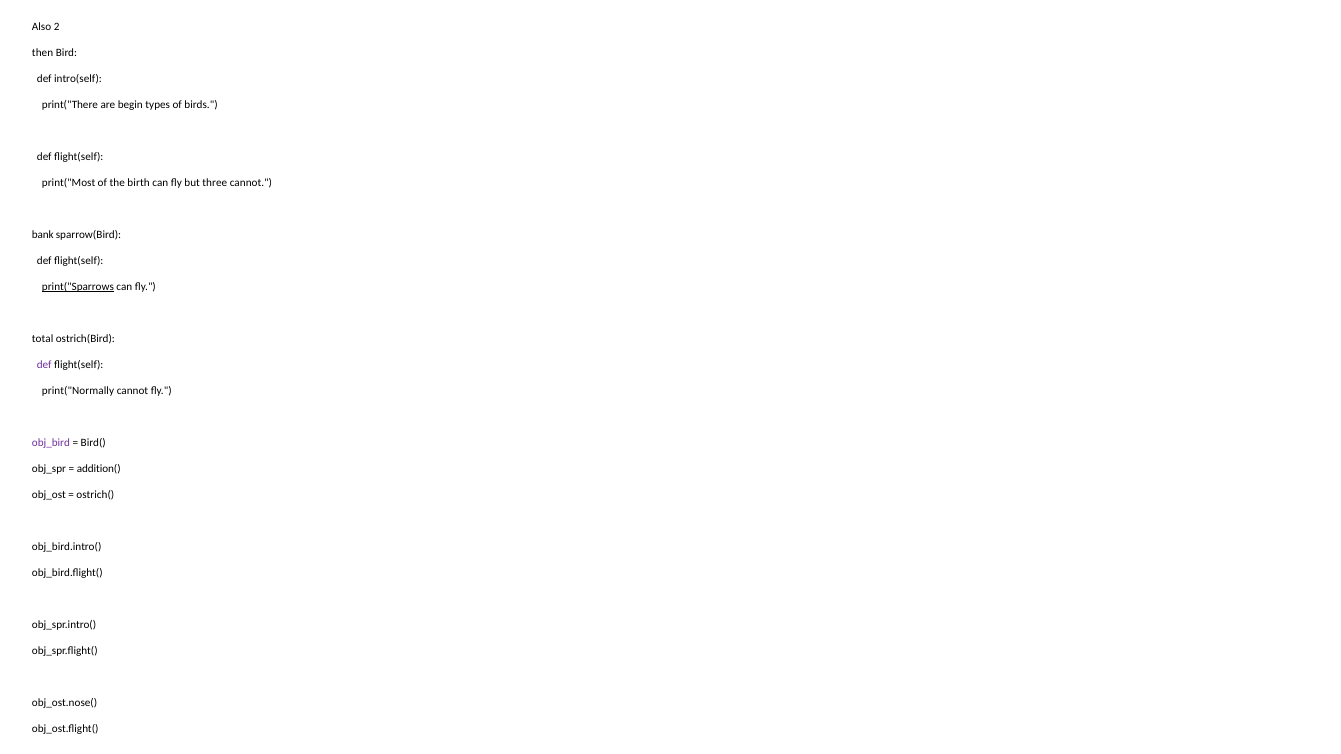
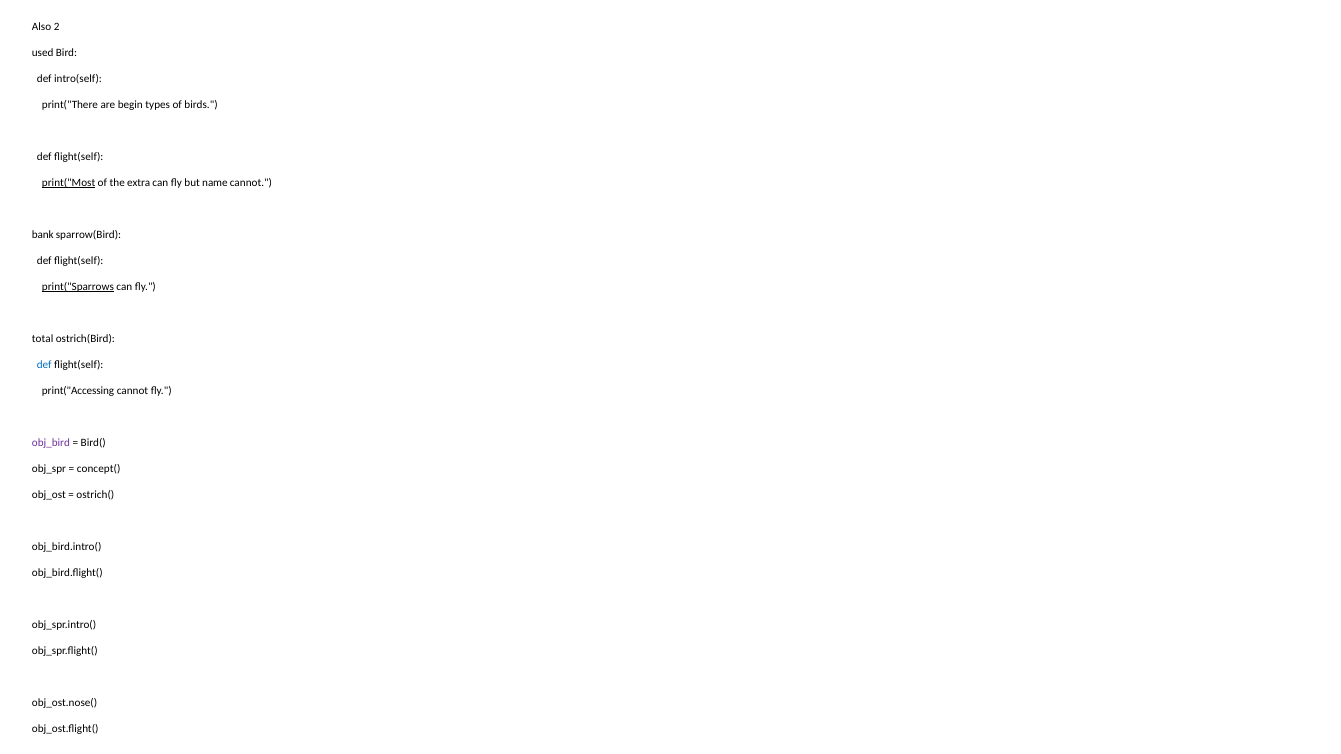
then: then -> used
print("Most underline: none -> present
birth: birth -> extra
three: three -> name
def at (44, 365) colour: purple -> blue
print("Normally: print("Normally -> print("Accessing
addition(: addition( -> concept(
